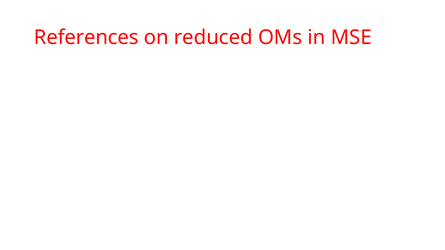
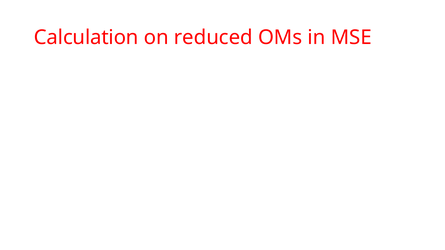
References: References -> Calculation
